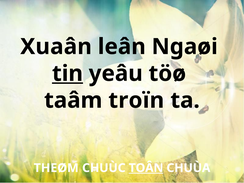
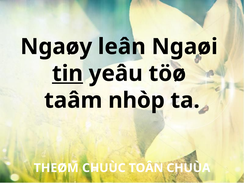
Xuaân: Xuaân -> Ngaøy
troïn: troïn -> nhòp
TOÂN underline: present -> none
